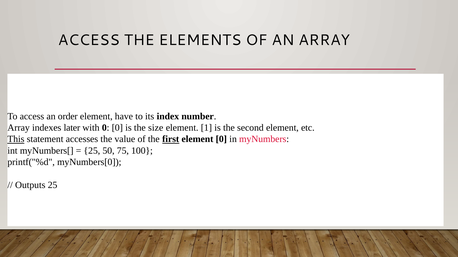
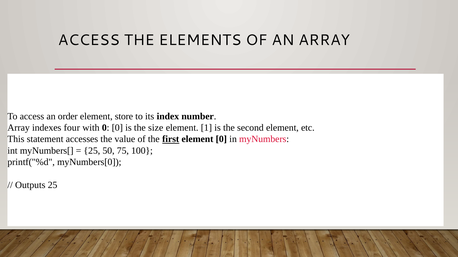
have: have -> store
later: later -> four
This underline: present -> none
